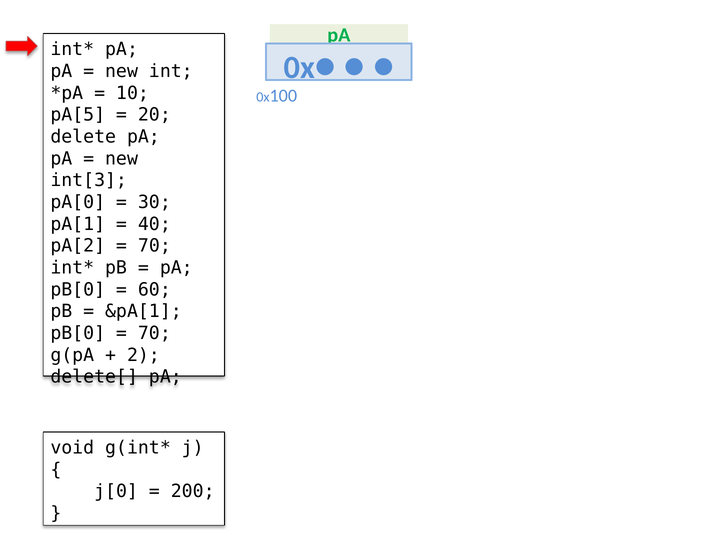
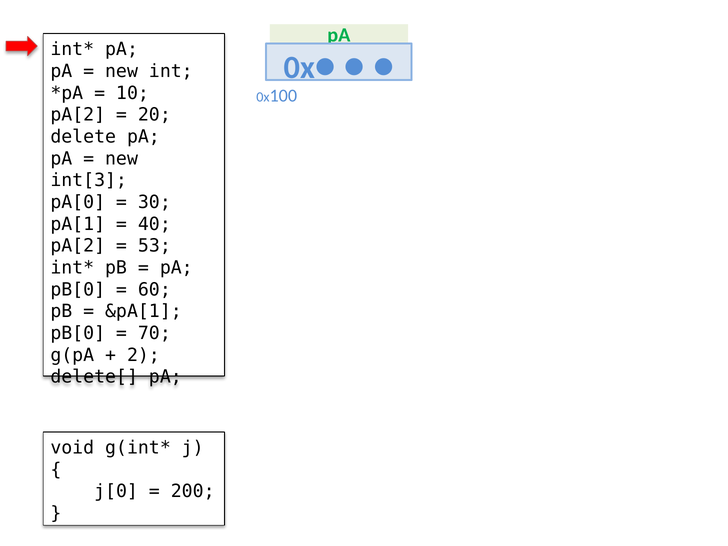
pA[5 at (78, 115): pA[5 -> pA[2
70 at (154, 246): 70 -> 53
